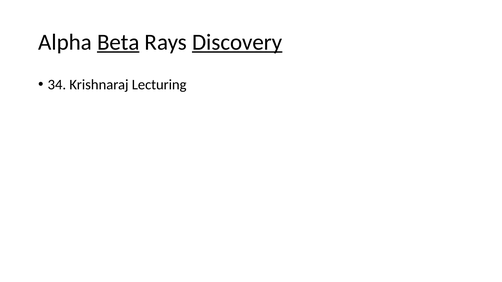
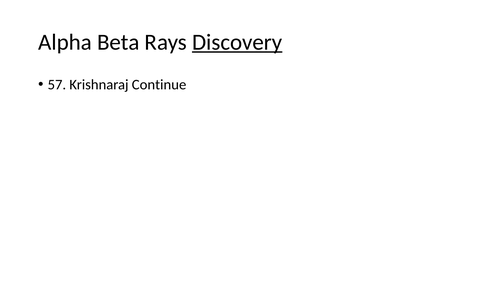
Beta underline: present -> none
34: 34 -> 57
Lecturing: Lecturing -> Continue
